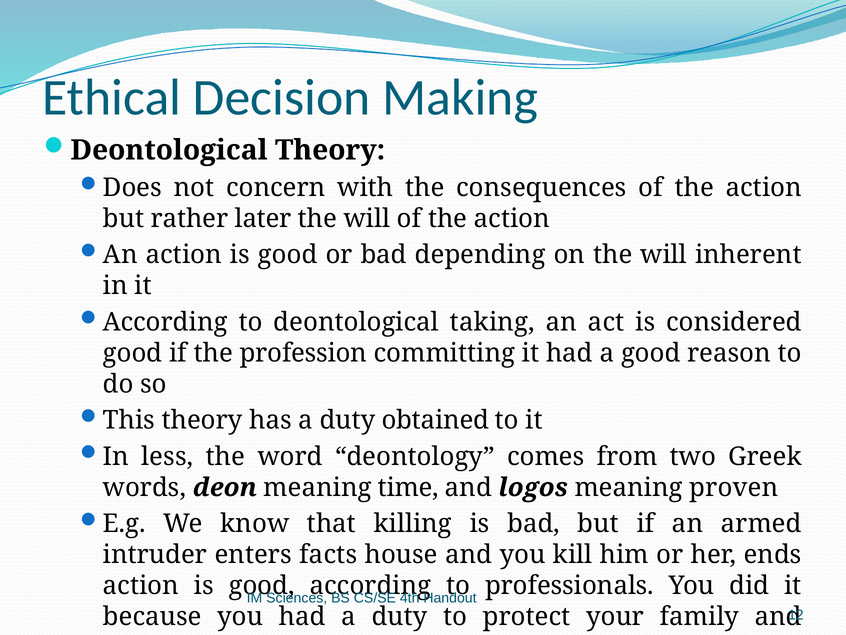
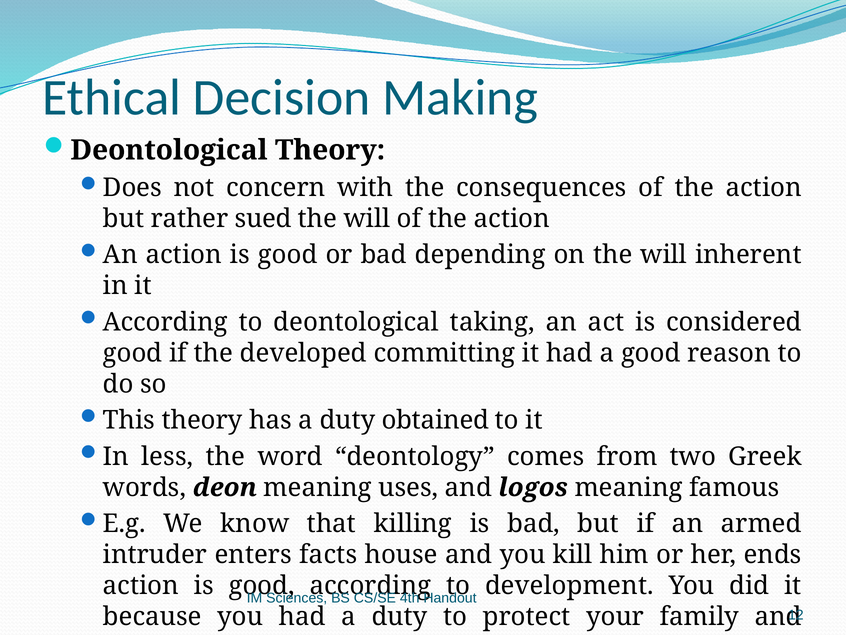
later: later -> sued
profession: profession -> developed
time: time -> uses
proven: proven -> famous
professionals: professionals -> development
